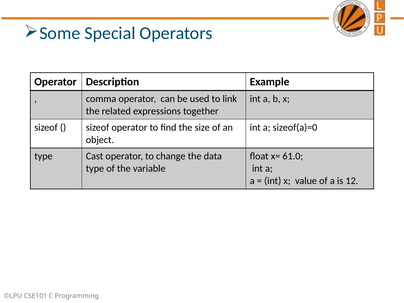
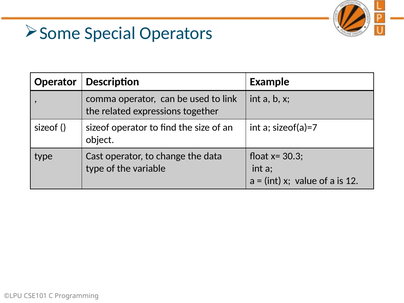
sizeof(a)=0: sizeof(a)=0 -> sizeof(a)=7
61.0: 61.0 -> 30.3
